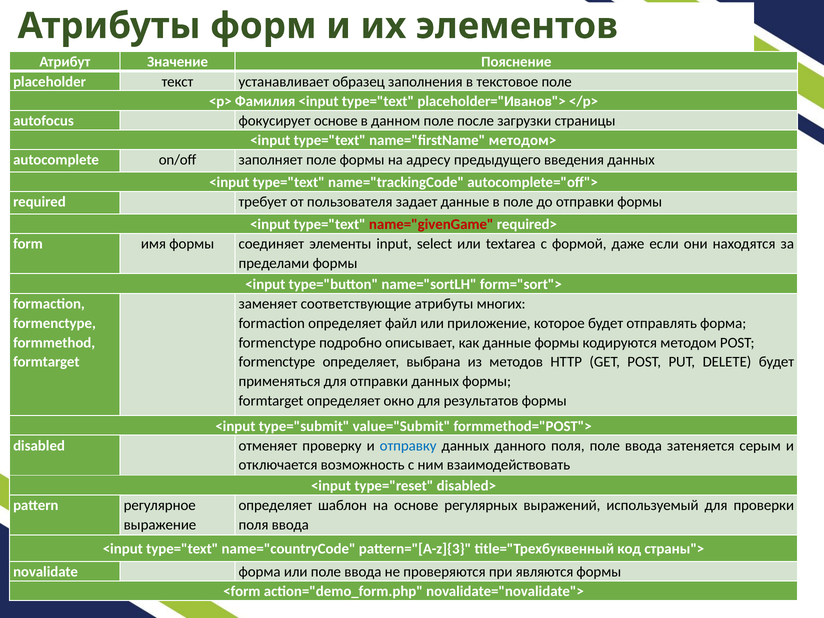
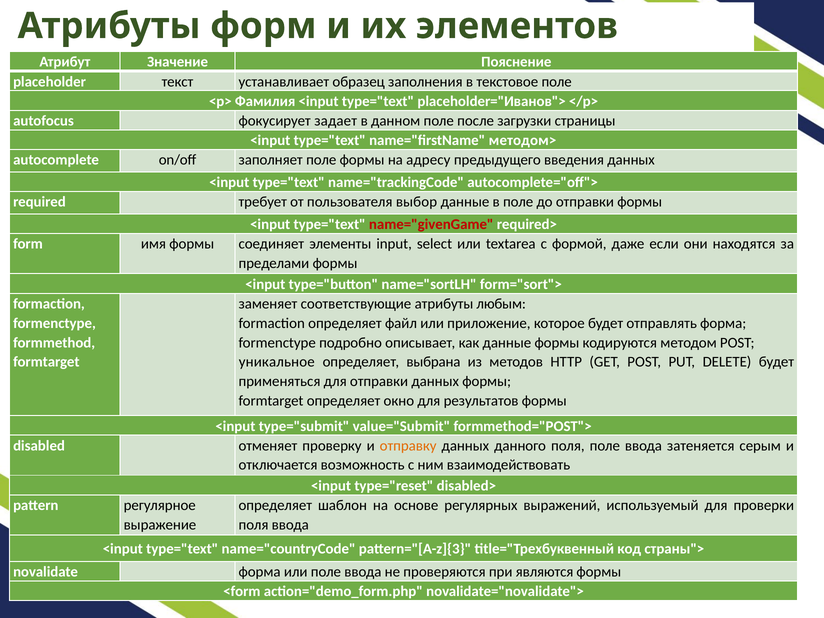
фокусирует основе: основе -> задает
задает: задает -> выбор
многих: многих -> любым
formenctype at (277, 362): formenctype -> уникальное
отправку colour: blue -> orange
